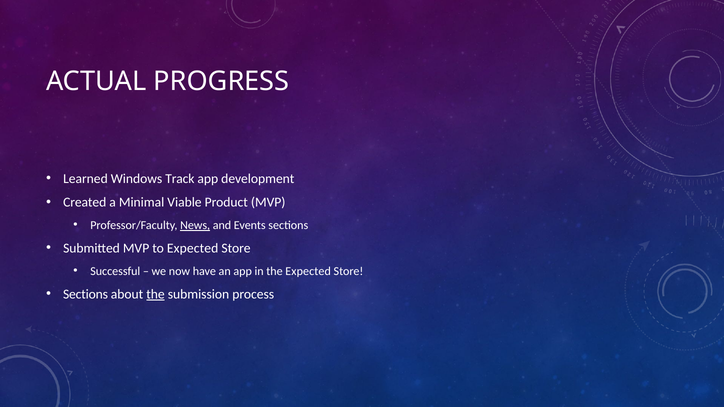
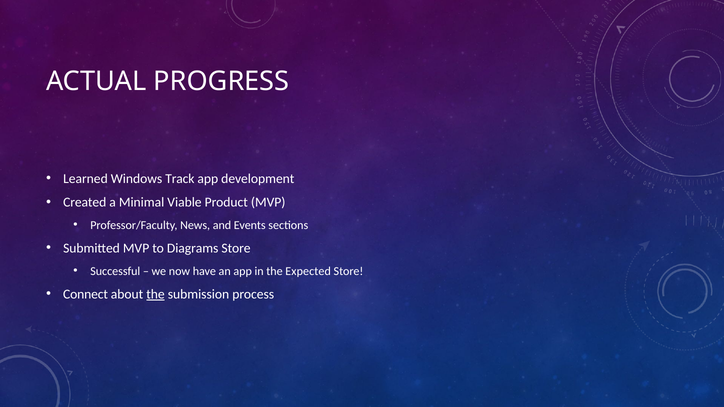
News underline: present -> none
to Expected: Expected -> Diagrams
Sections at (86, 294): Sections -> Connect
